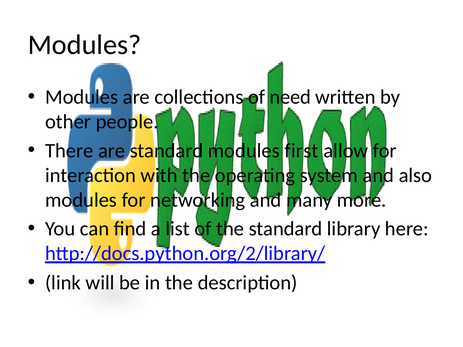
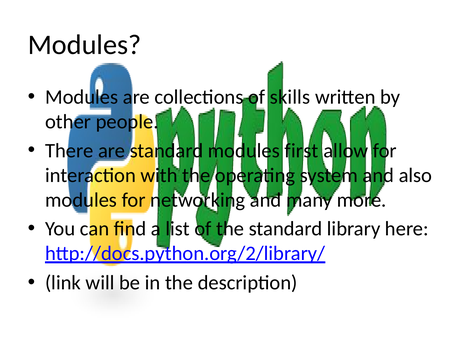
need: need -> skills
